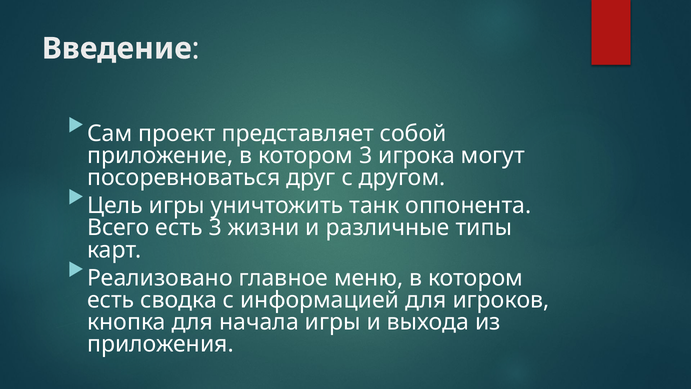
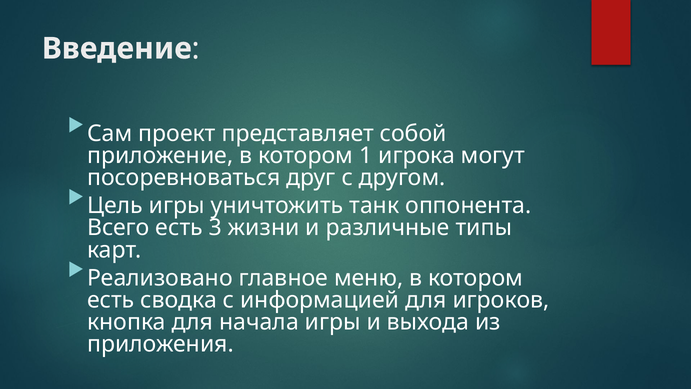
котором 3: 3 -> 1
